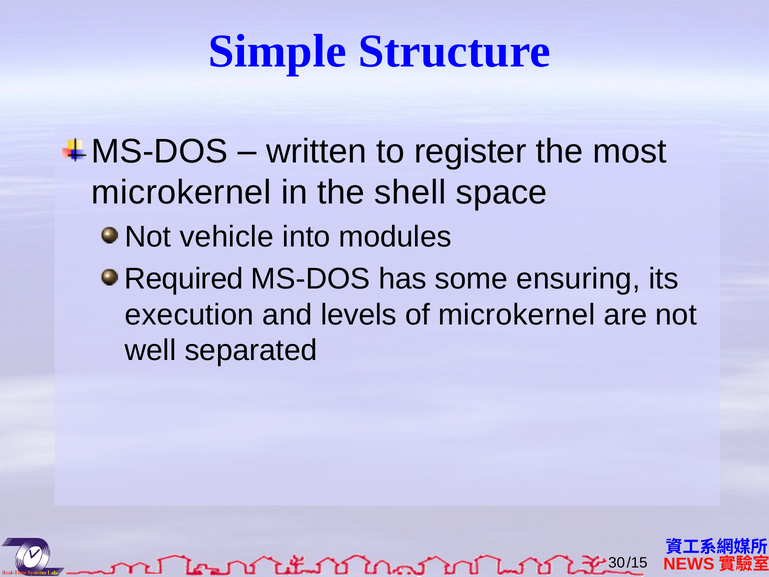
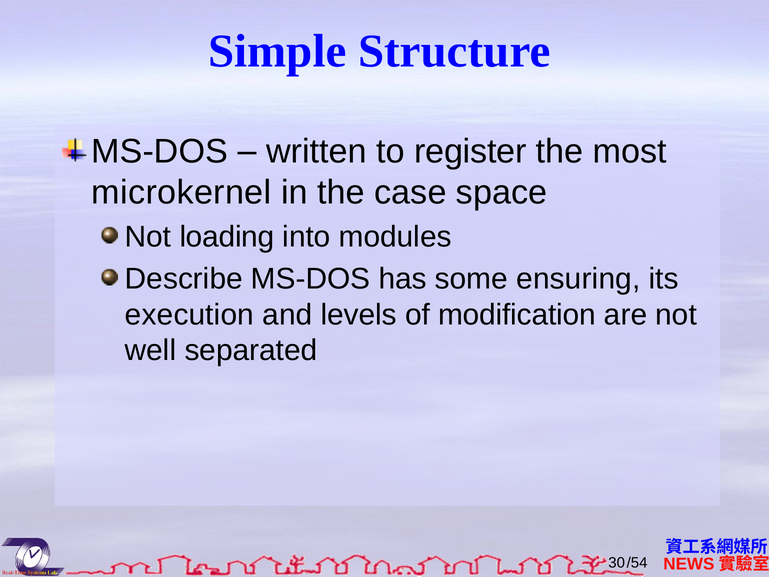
shell: shell -> case
vehicle: vehicle -> loading
Required: Required -> Describe
of microkernel: microkernel -> modification
/15: /15 -> /54
